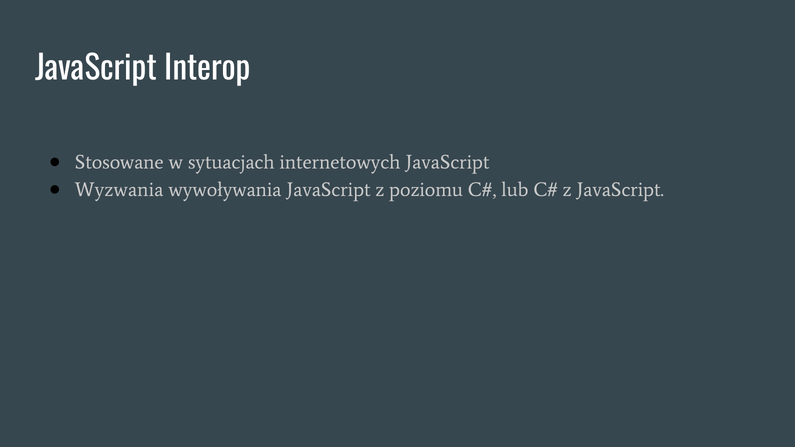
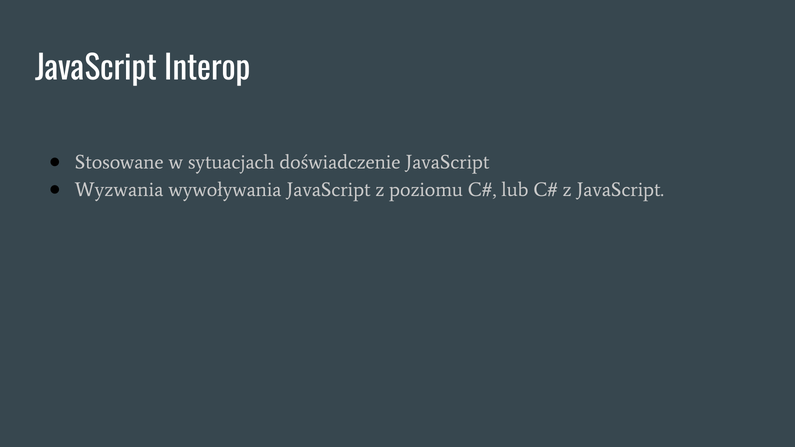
internetowych: internetowych -> doświadczenie
